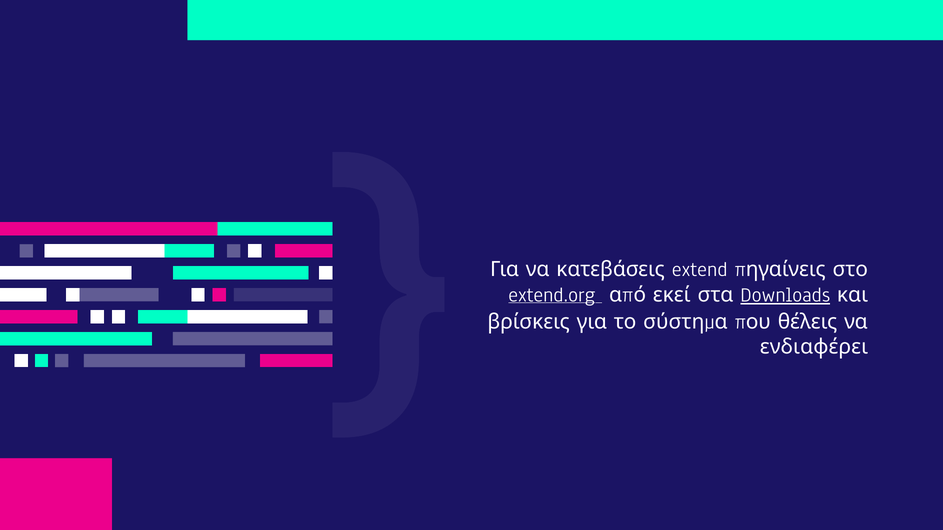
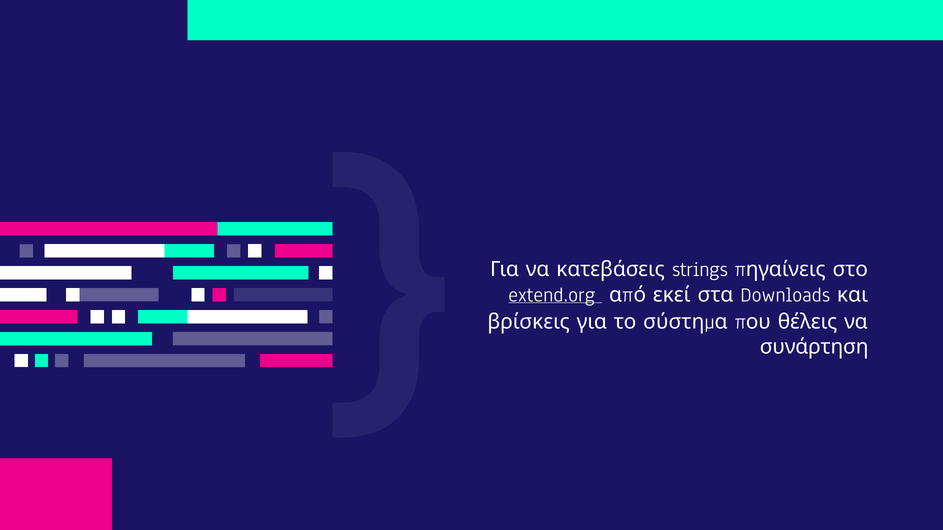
extend: extend -> strings
Downloads underline: present -> none
ενδιαφέρει: ενδιαφέρει -> συνάρτηση
